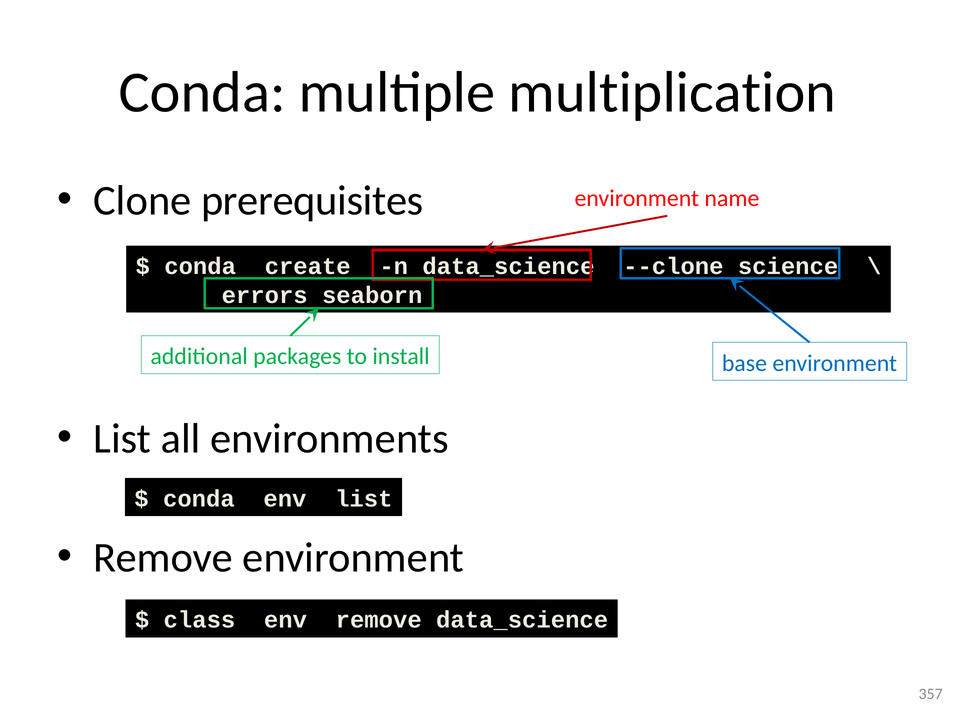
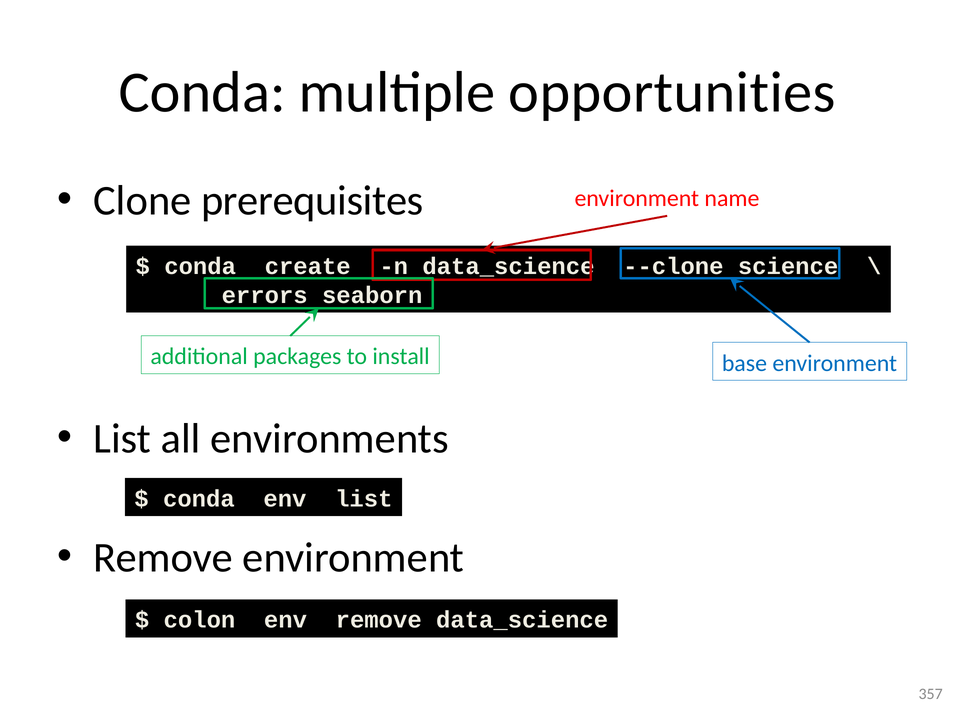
multiplication: multiplication -> opportunities
class: class -> colon
